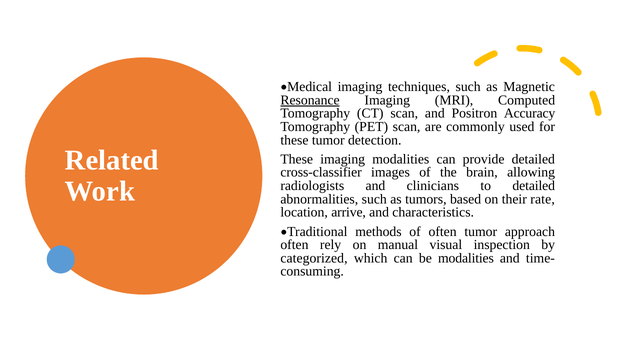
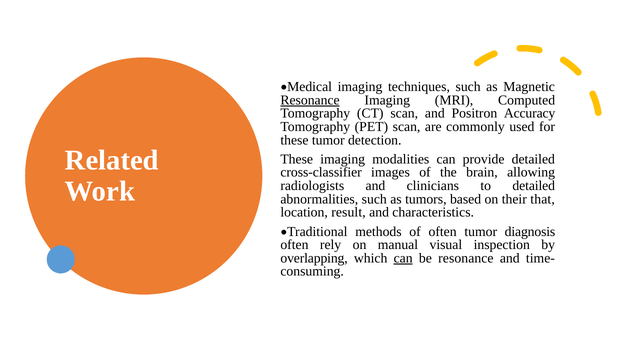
rate: rate -> that
arrive: arrive -> result
approach: approach -> diagnosis
categorized: categorized -> overlapping
can at (403, 258) underline: none -> present
be modalities: modalities -> resonance
